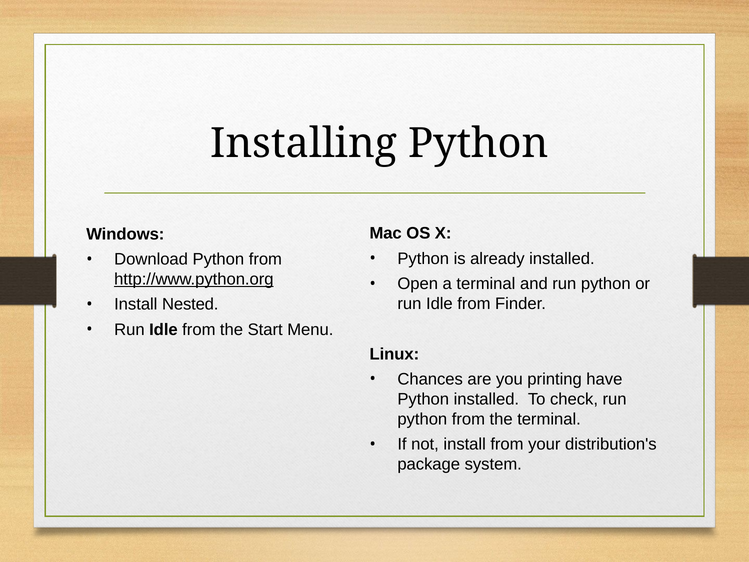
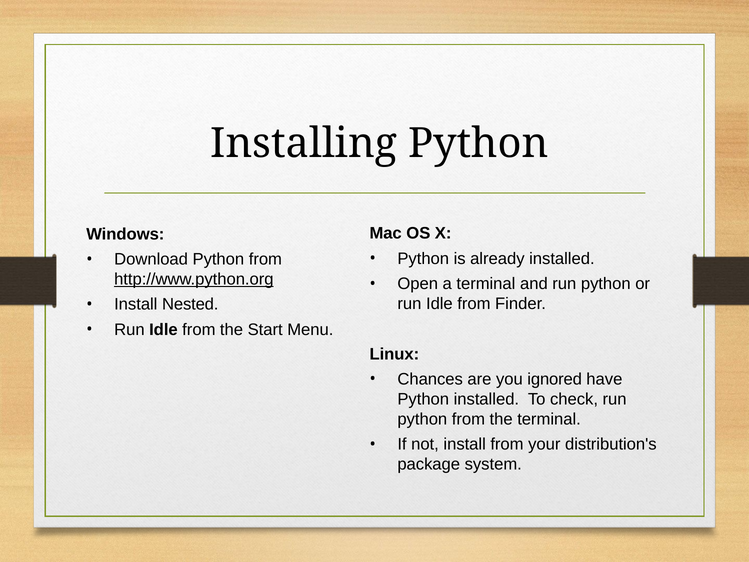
printing: printing -> ignored
